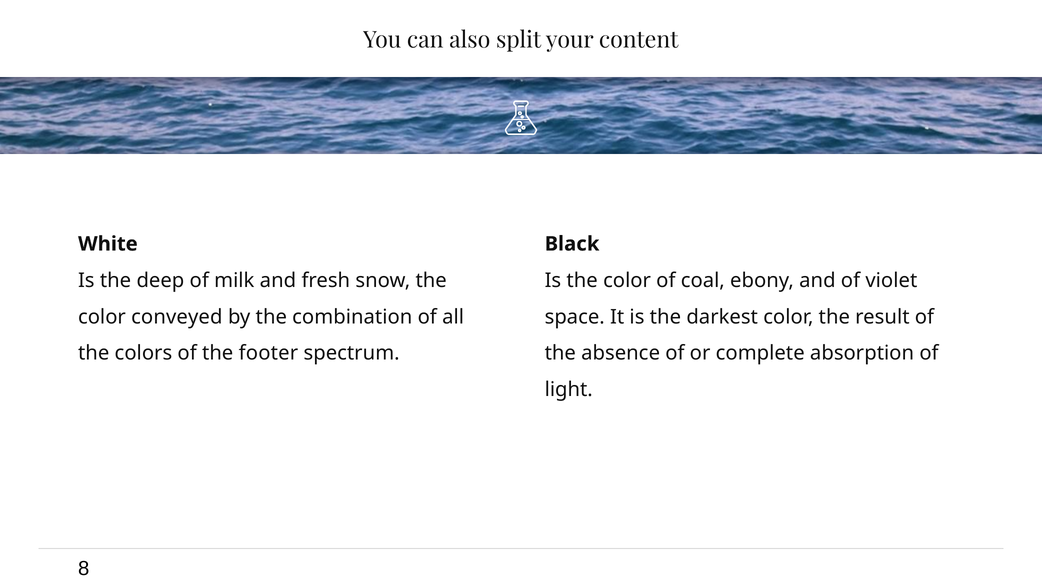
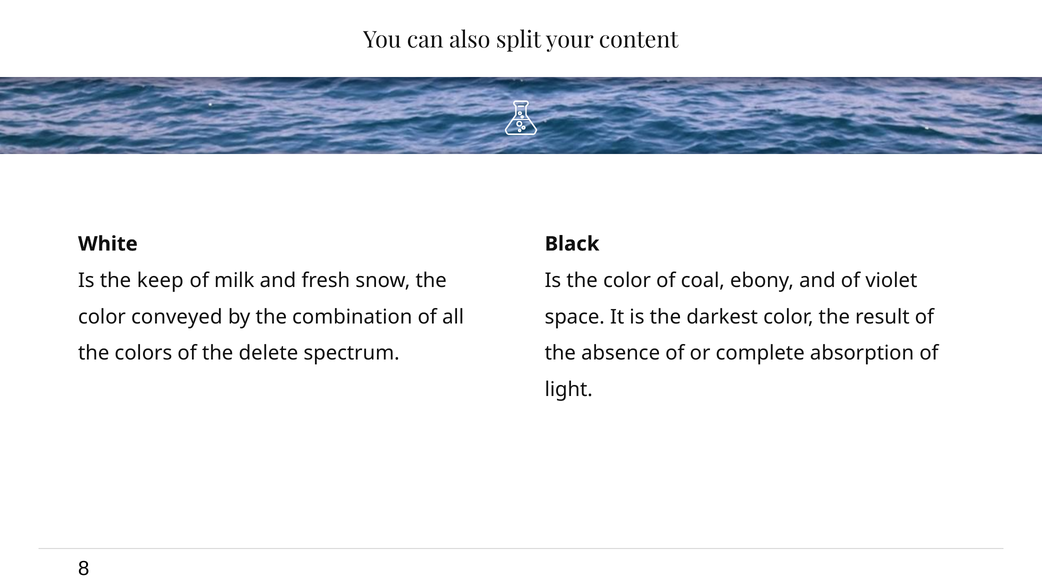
deep: deep -> keep
footer: footer -> delete
